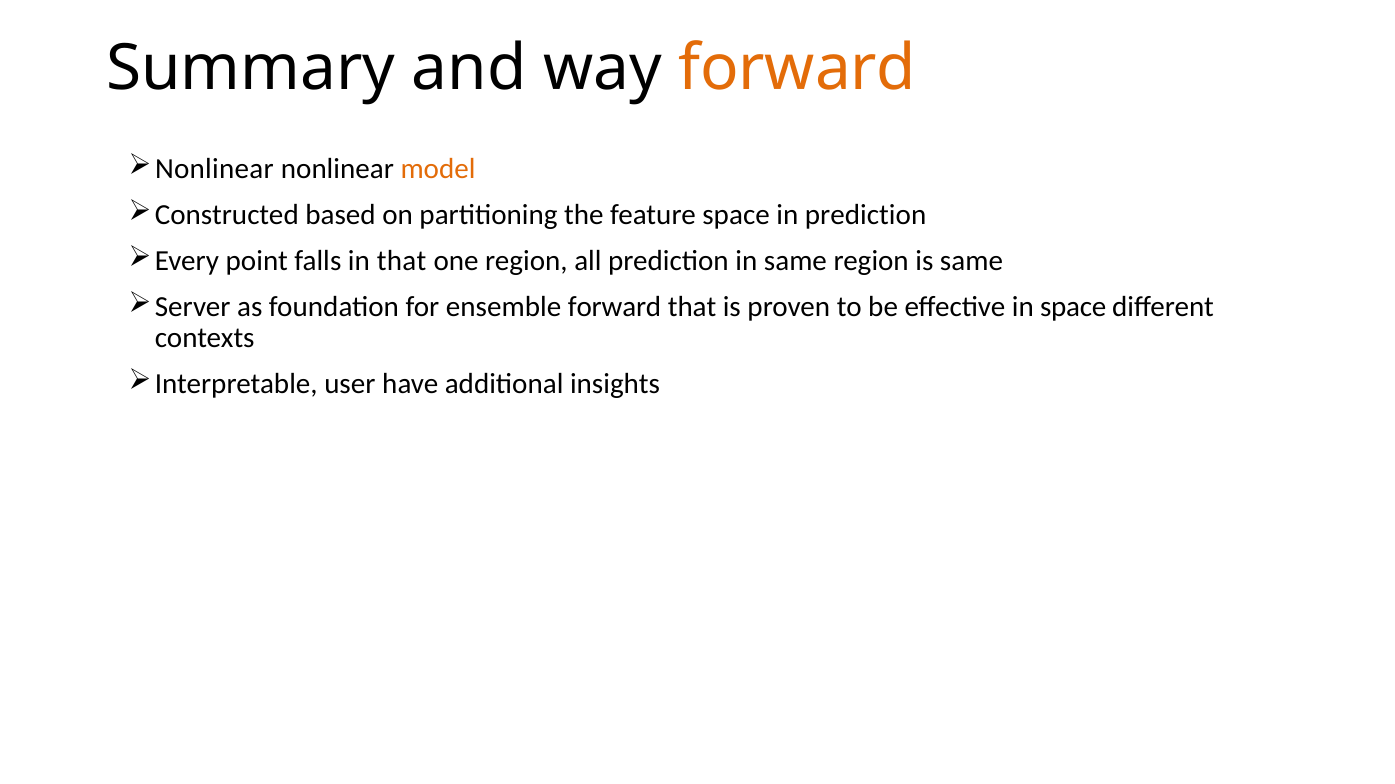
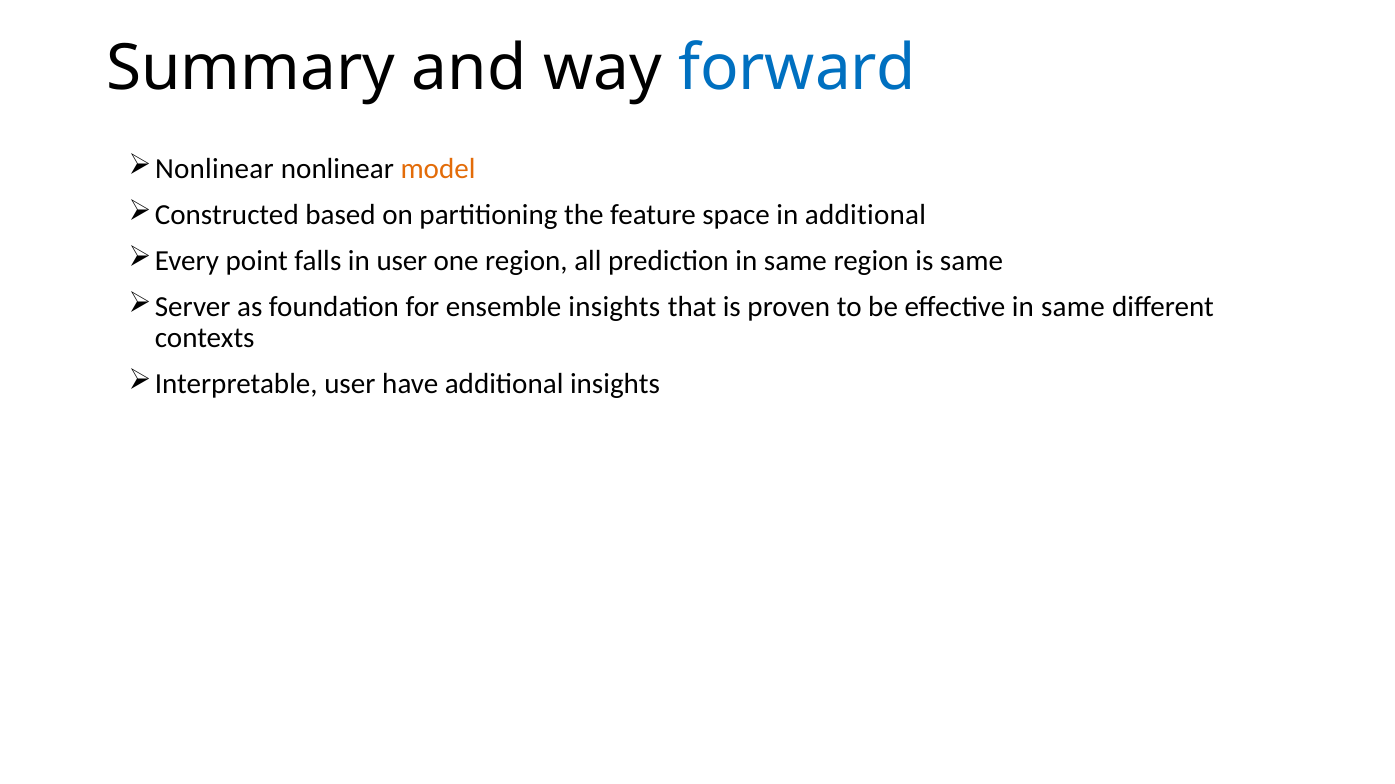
forward at (797, 69) colour: orange -> blue
in prediction: prediction -> additional
in that: that -> user
ensemble forward: forward -> insights
effective in space: space -> same
